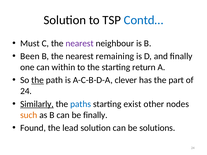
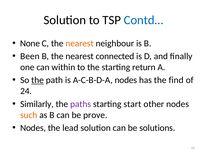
Must: Must -> None
nearest at (80, 43) colour: purple -> orange
remaining: remaining -> connected
A-C-B-D-A clever: clever -> nodes
part: part -> find
Similarly underline: present -> none
paths colour: blue -> purple
exist: exist -> start
be finally: finally -> prove
Found at (33, 128): Found -> Nodes
